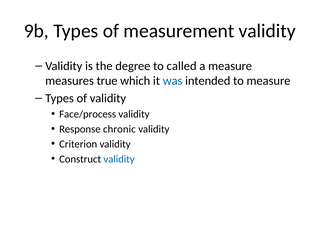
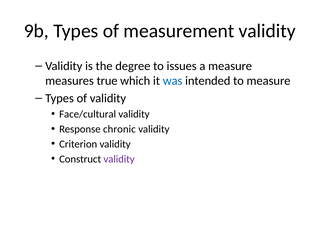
called: called -> issues
Face/process: Face/process -> Face/cultural
validity at (119, 159) colour: blue -> purple
